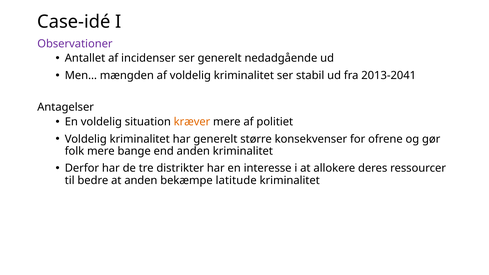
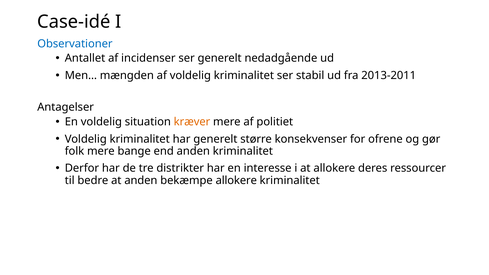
Observationer colour: purple -> blue
2013-2041: 2013-2041 -> 2013-2011
bekæmpe latitude: latitude -> allokere
